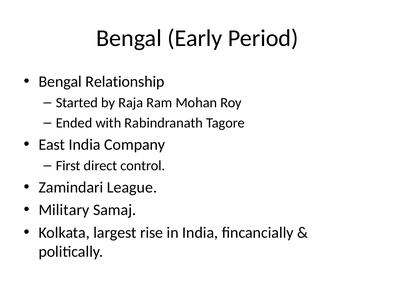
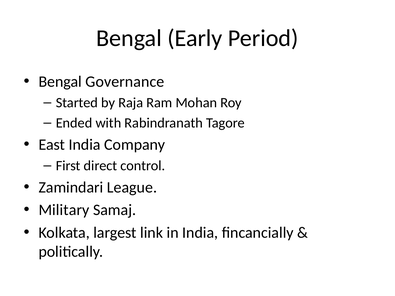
Relationship: Relationship -> Governance
rise: rise -> link
